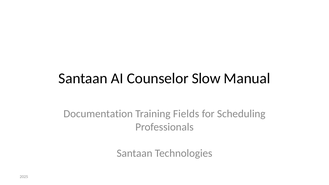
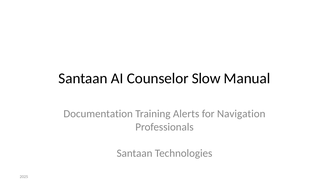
Fields: Fields -> Alerts
Scheduling: Scheduling -> Navigation
